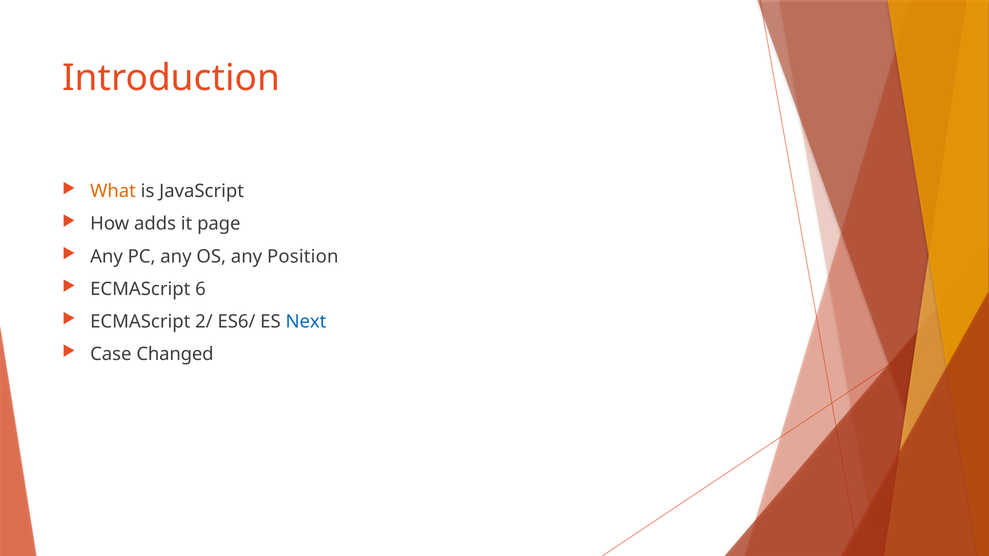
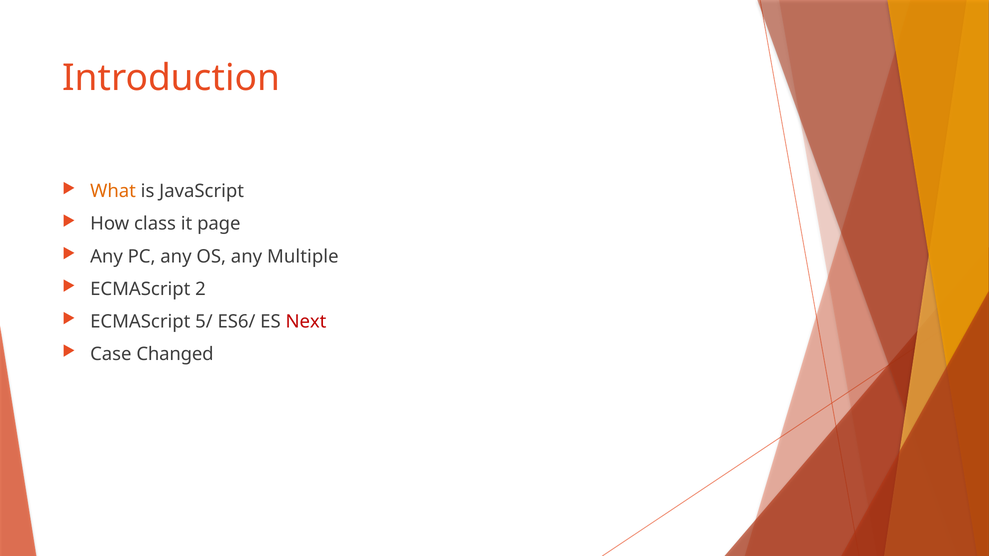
adds: adds -> class
Position: Position -> Multiple
6: 6 -> 2
2/: 2/ -> 5/
Next colour: blue -> red
